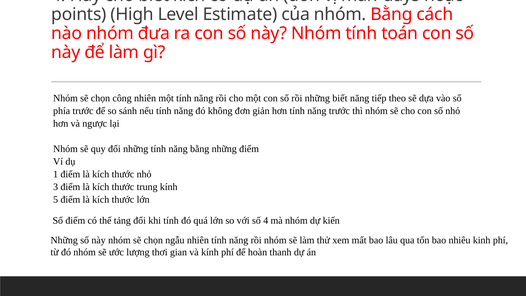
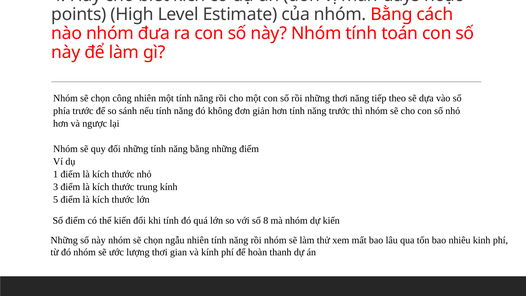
những biết: biết -> thơi
thể tảng: tảng -> kiến
số 4: 4 -> 8
